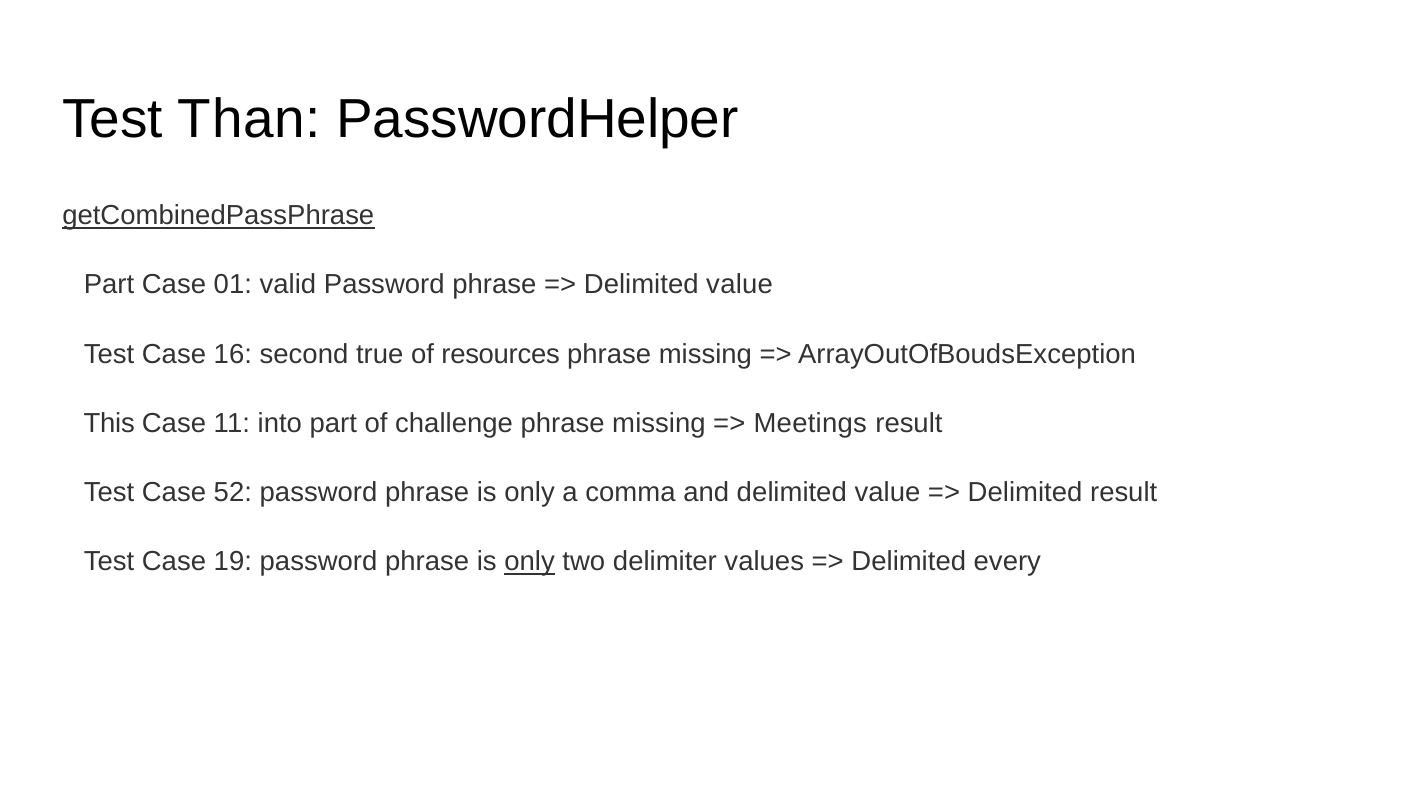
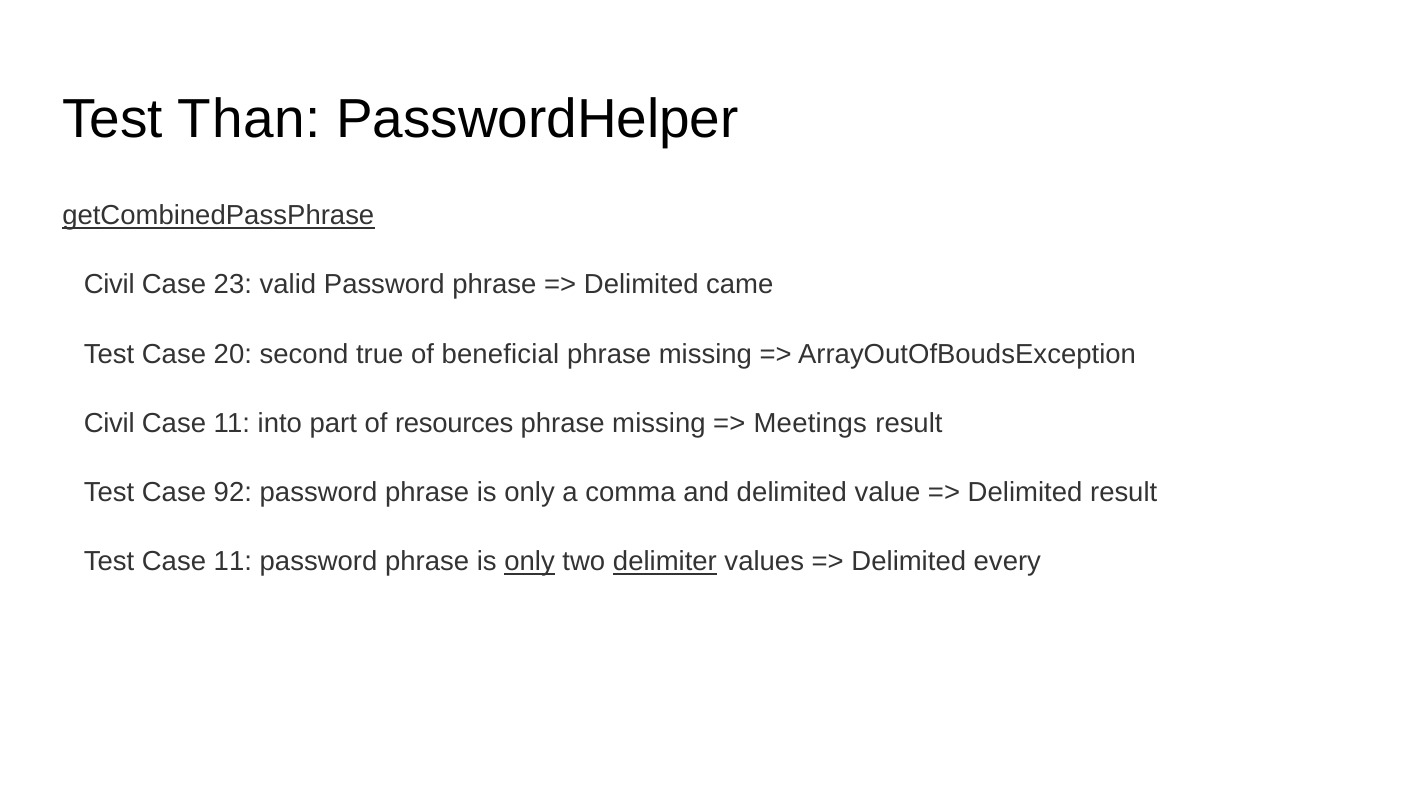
Part at (109, 285): Part -> Civil
01: 01 -> 23
value at (740, 285): value -> came
16: 16 -> 20
resources: resources -> beneficial
This at (109, 423): This -> Civil
challenge: challenge -> resources
52: 52 -> 92
Test Case 19: 19 -> 11
delimiter underline: none -> present
